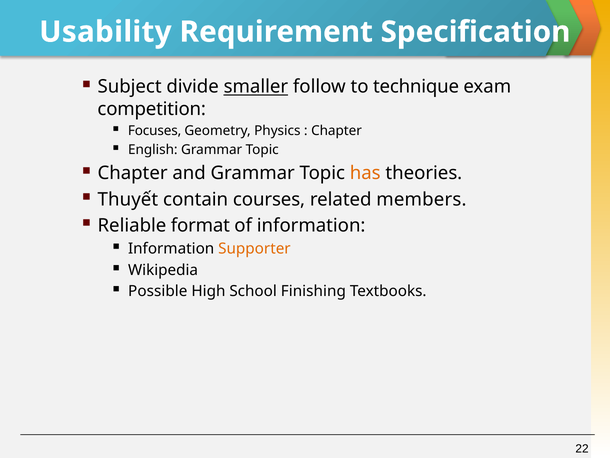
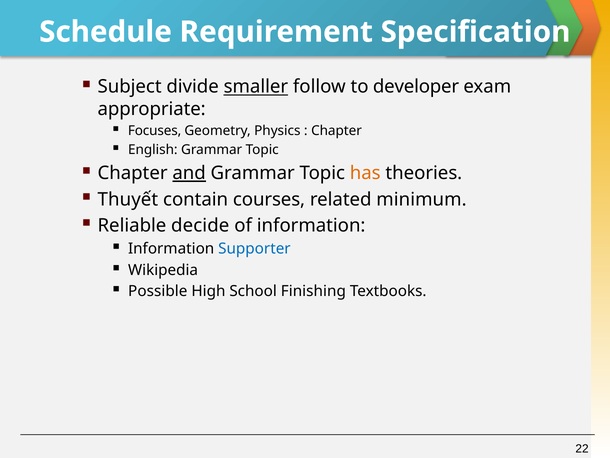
Usability: Usability -> Schedule
technique: technique -> developer
competition: competition -> appropriate
and underline: none -> present
members: members -> minimum
format: format -> decide
Supporter colour: orange -> blue
